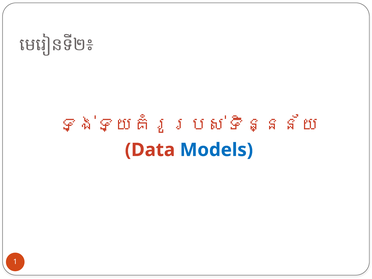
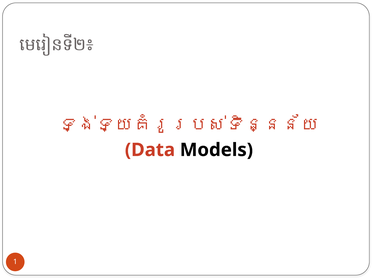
Models colour: blue -> black
